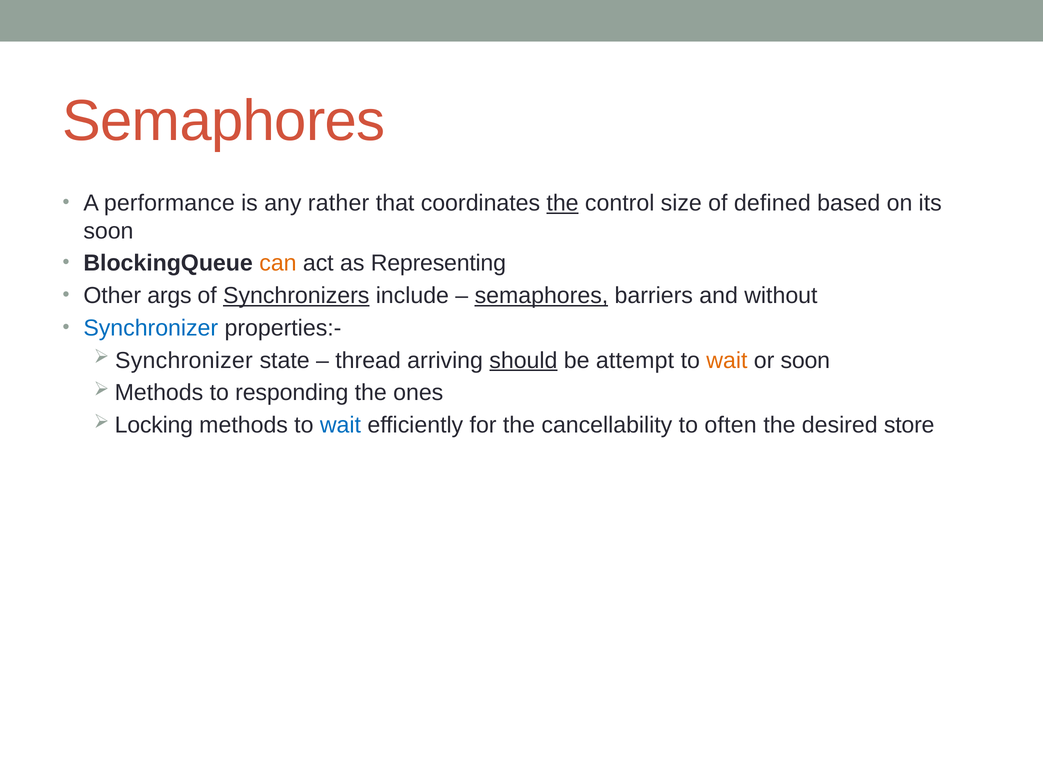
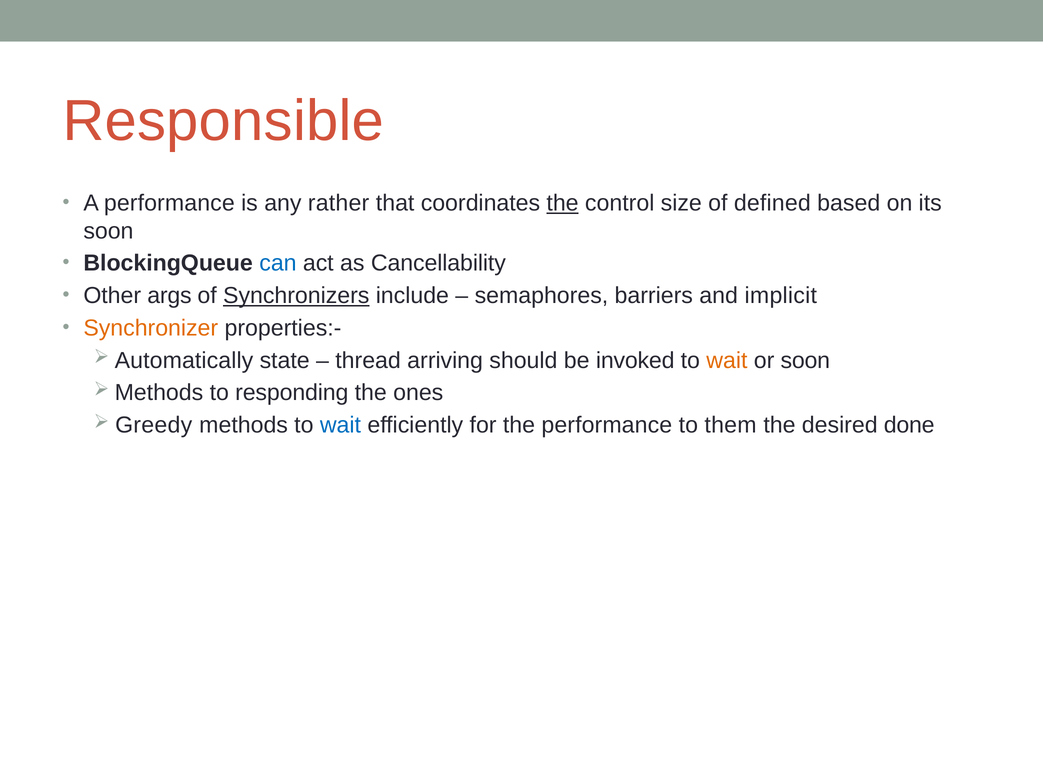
Semaphores at (224, 121): Semaphores -> Responsible
can colour: orange -> blue
Representing: Representing -> Cancellability
semaphores at (541, 296) underline: present -> none
without: without -> implicit
Synchronizer at (151, 328) colour: blue -> orange
Synchronizer at (184, 361): Synchronizer -> Automatically
should underline: present -> none
attempt: attempt -> invoked
Locking: Locking -> Greedy
the cancellability: cancellability -> performance
often: often -> them
store: store -> done
